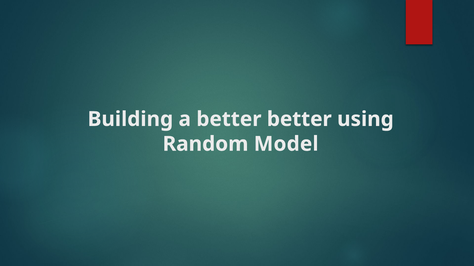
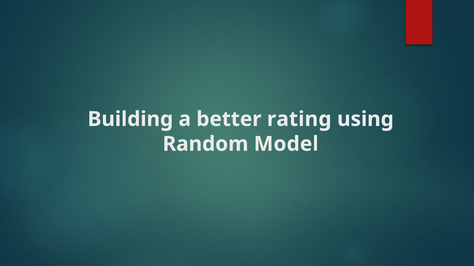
better better: better -> rating
